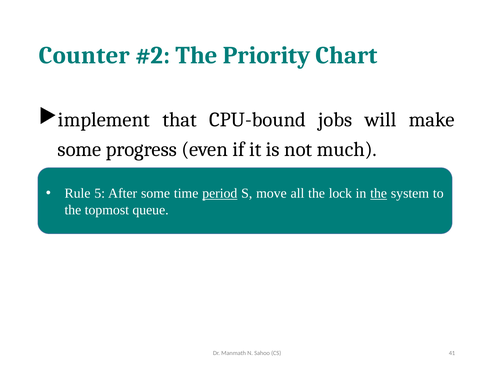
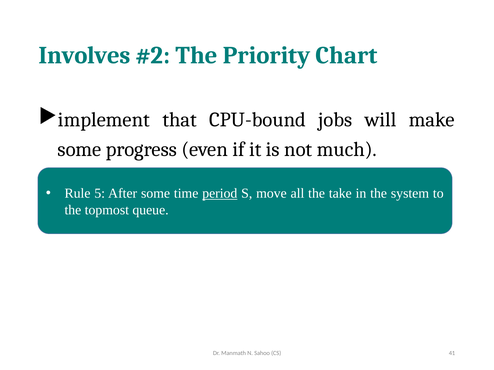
Counter: Counter -> Involves
lock: lock -> take
the at (379, 194) underline: present -> none
